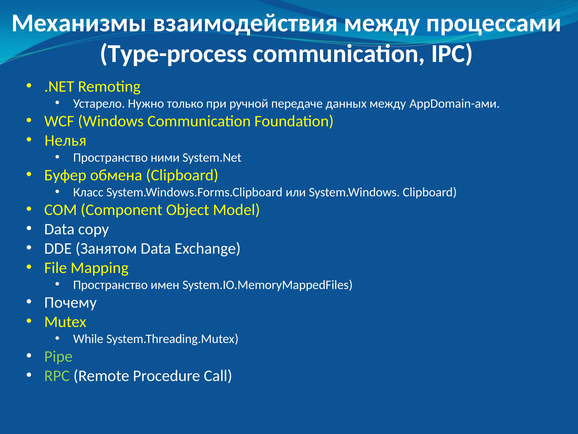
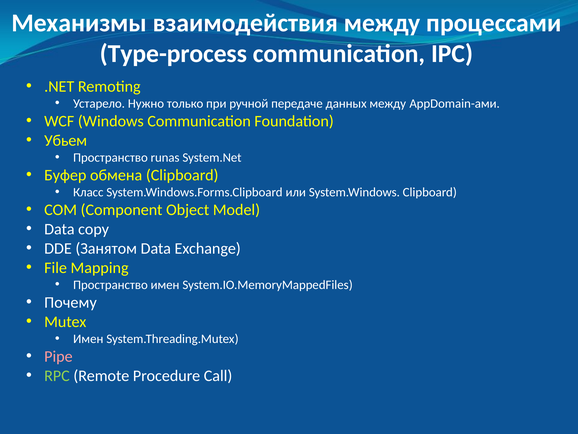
Нелья: Нелья -> Убьем
ними: ними -> runas
While at (88, 338): While -> Имен
Pipe colour: light green -> pink
